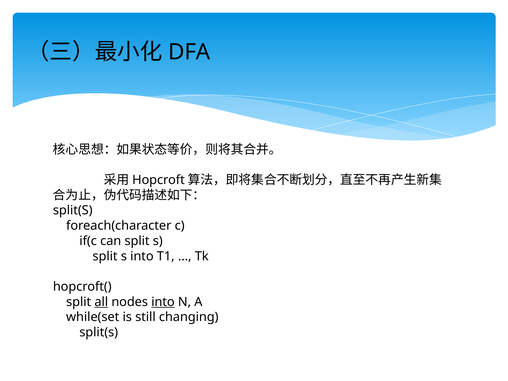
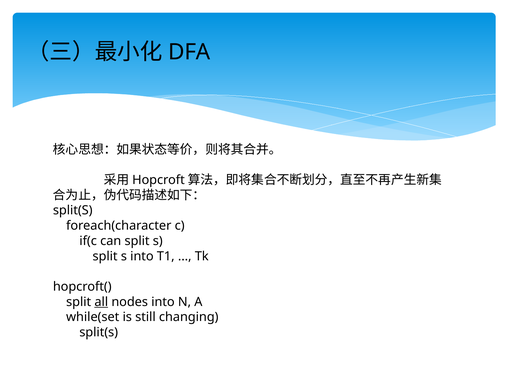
into at (163, 302) underline: present -> none
